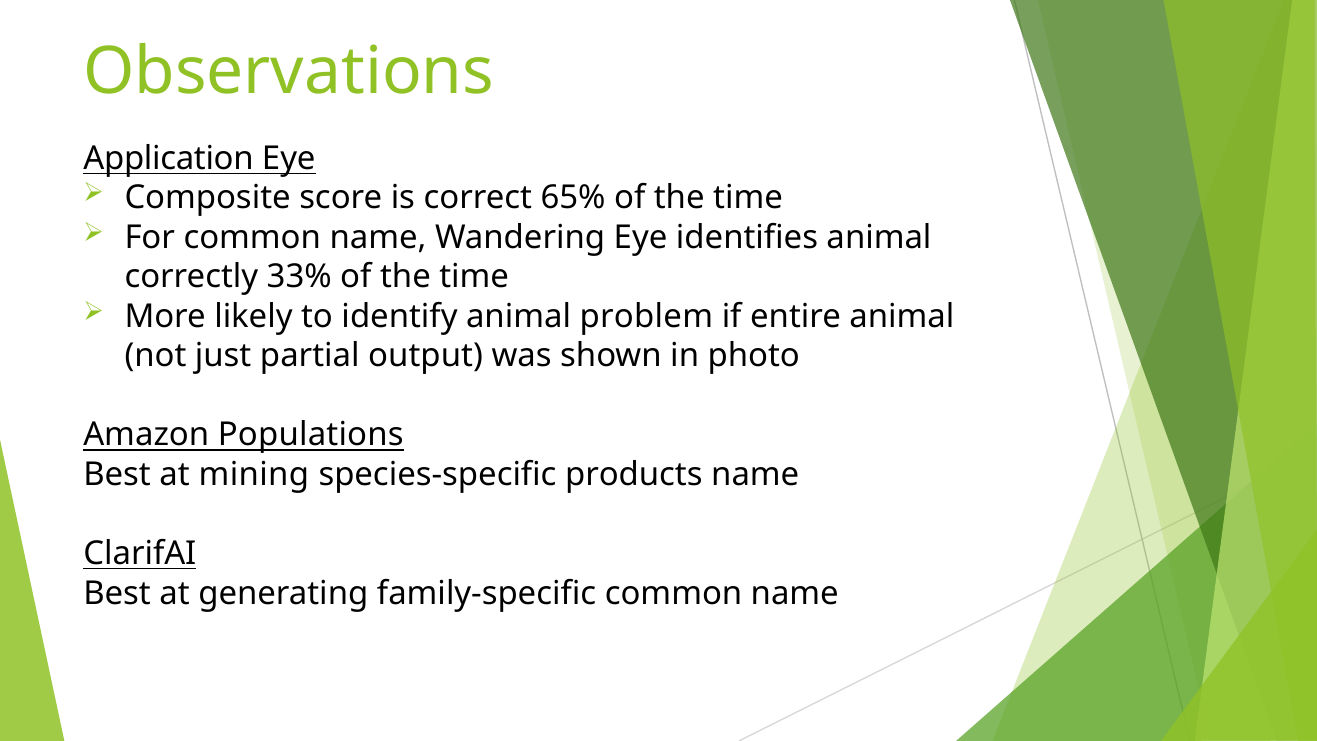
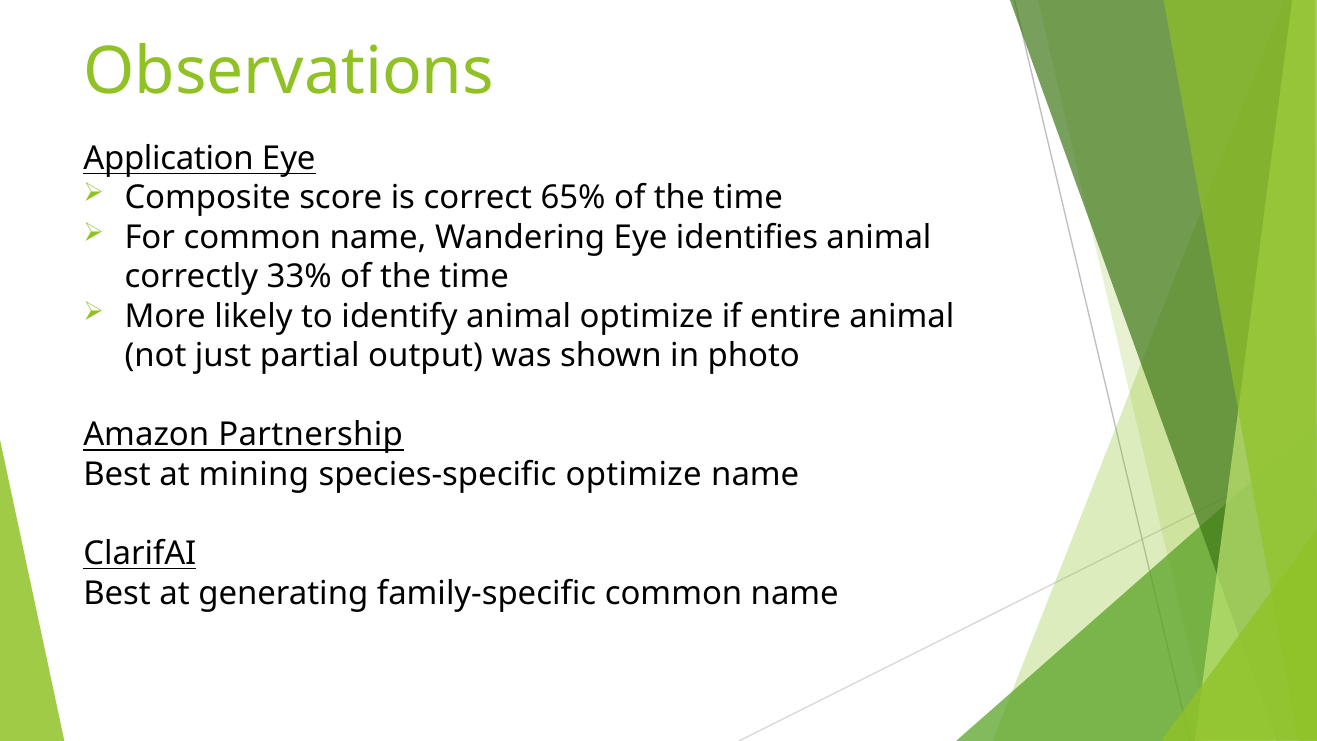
animal problem: problem -> optimize
Populations: Populations -> Partnership
species-specific products: products -> optimize
